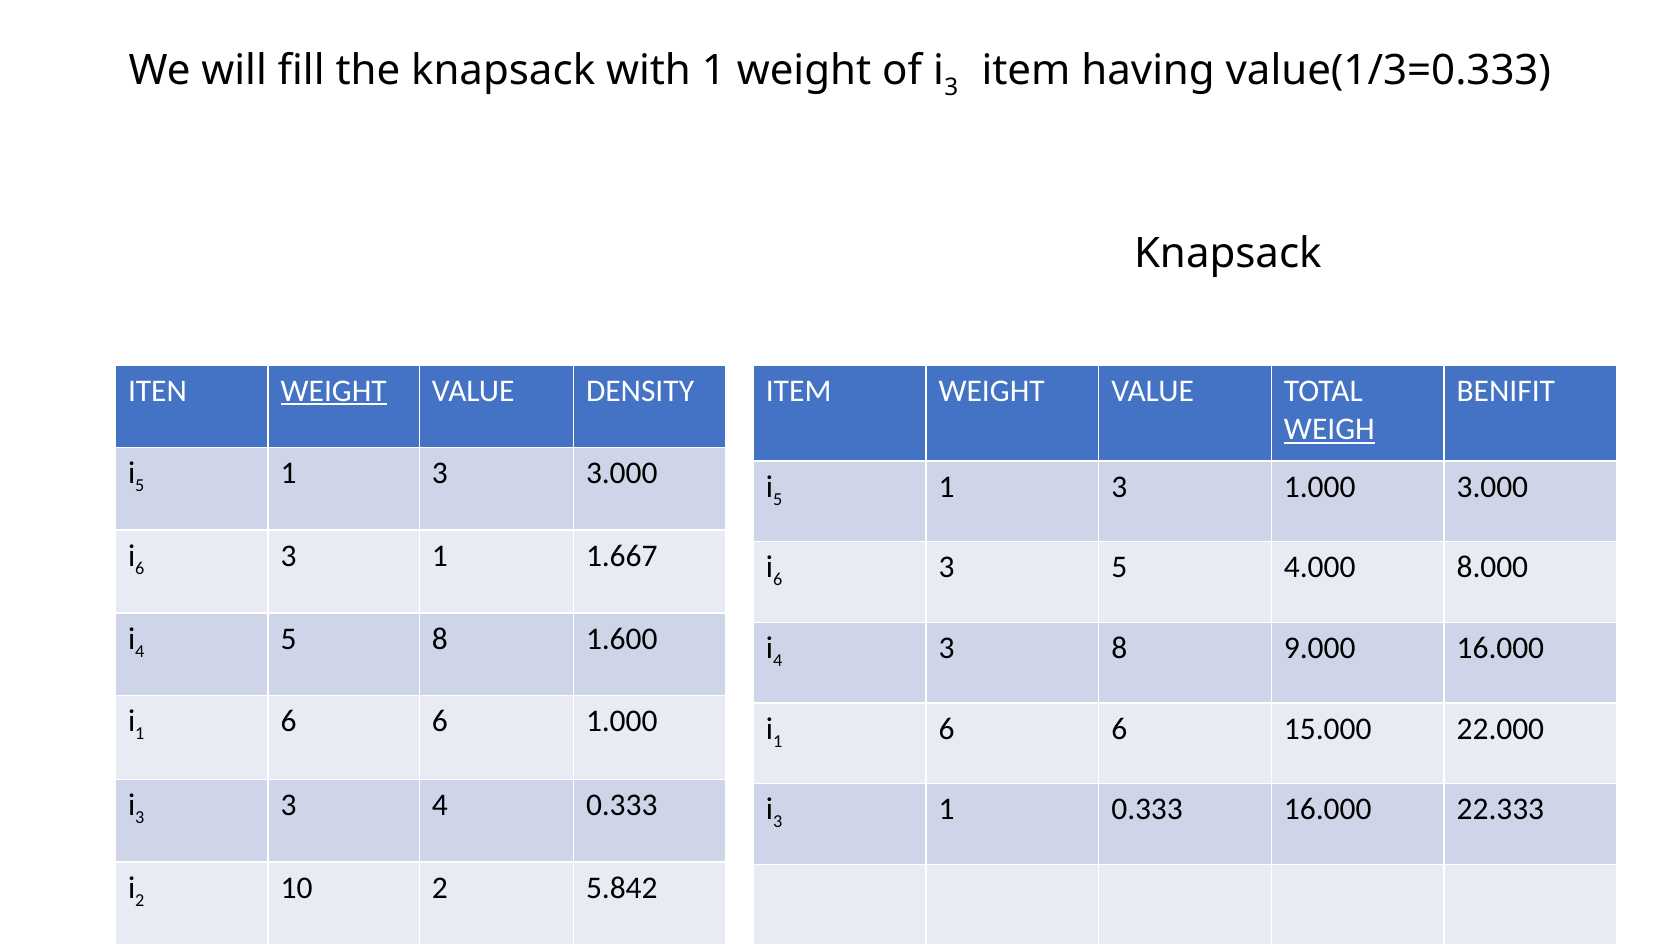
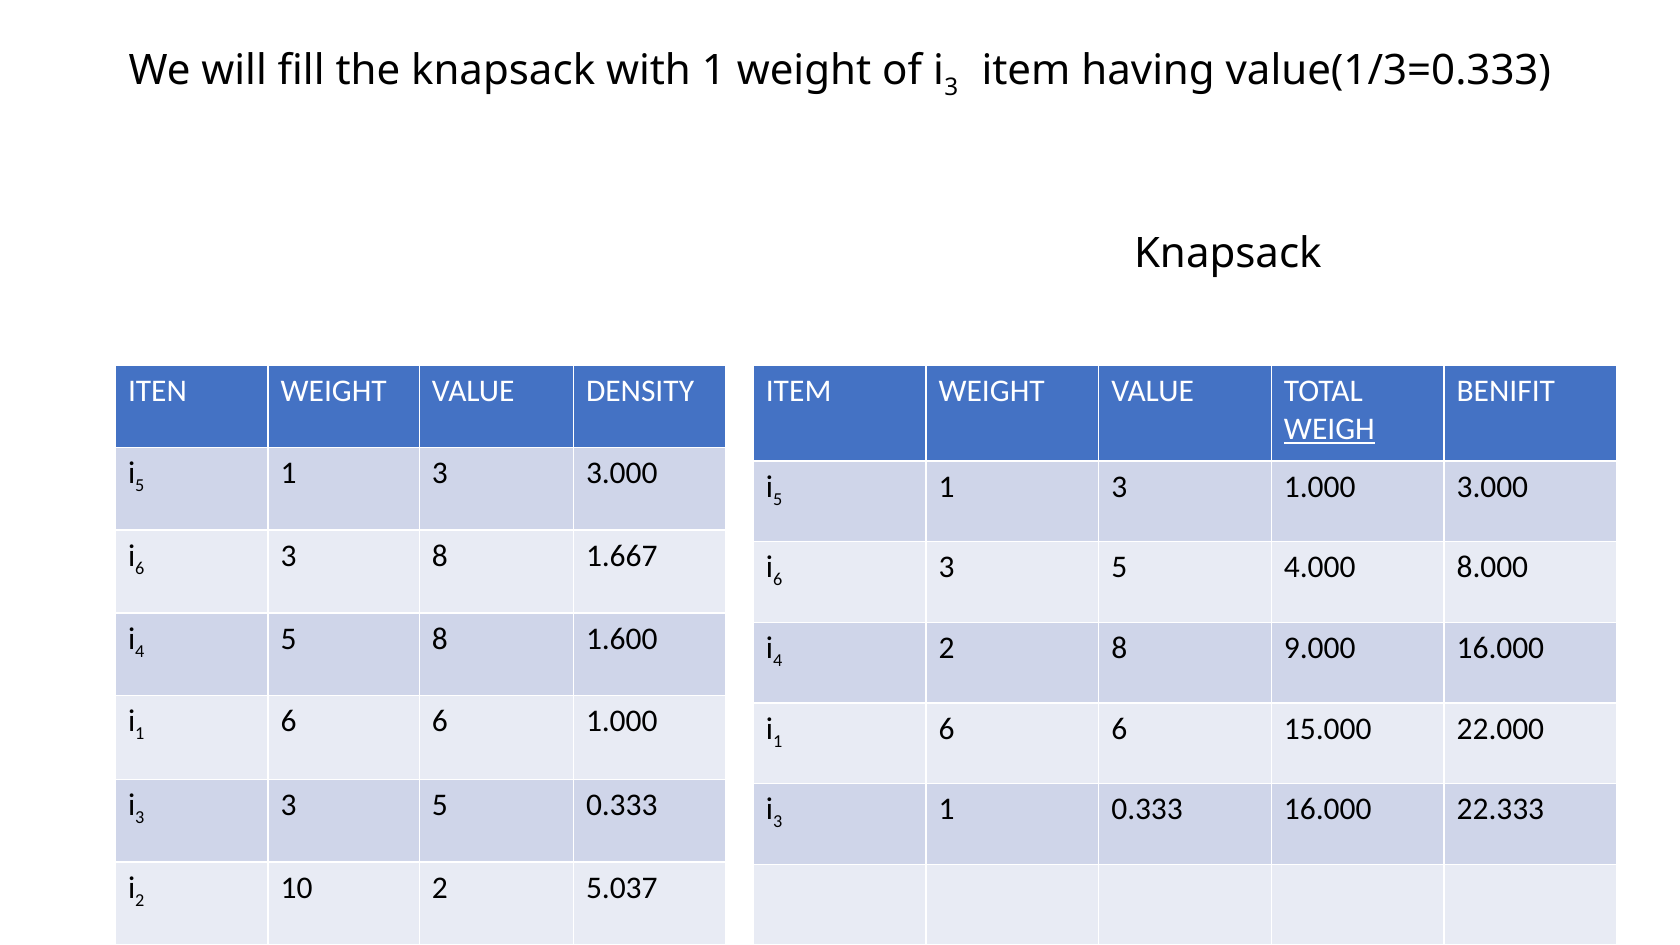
WEIGHT at (334, 391) underline: present -> none
6 3 1: 1 -> 8
3 at (947, 648): 3 -> 2
3 3 4: 4 -> 5
5.842: 5.842 -> 5.037
